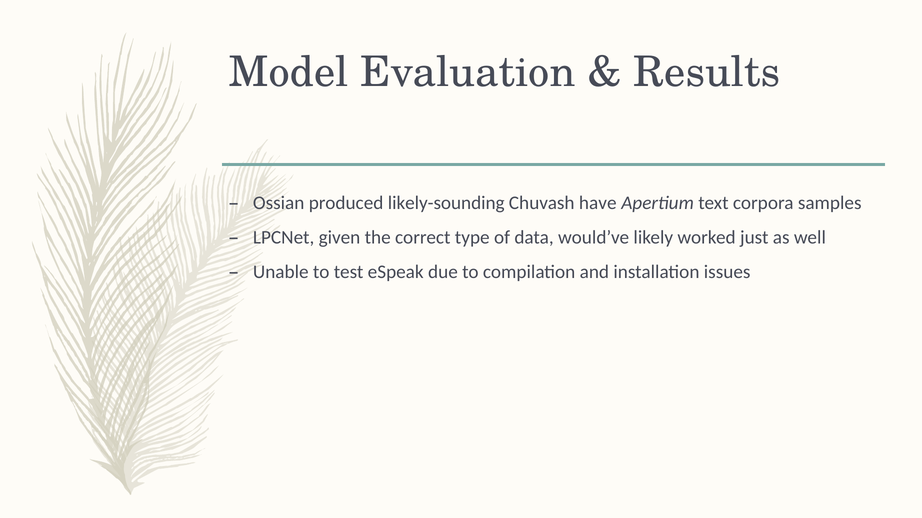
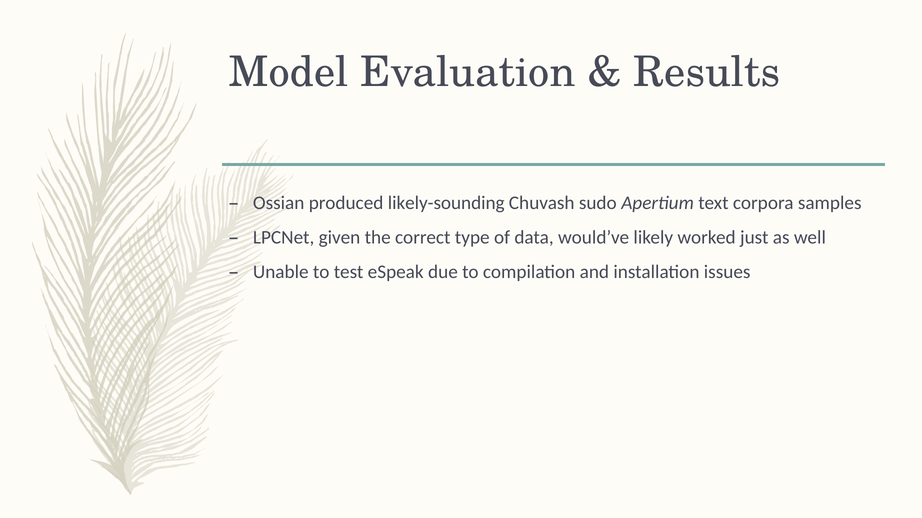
have: have -> sudo
